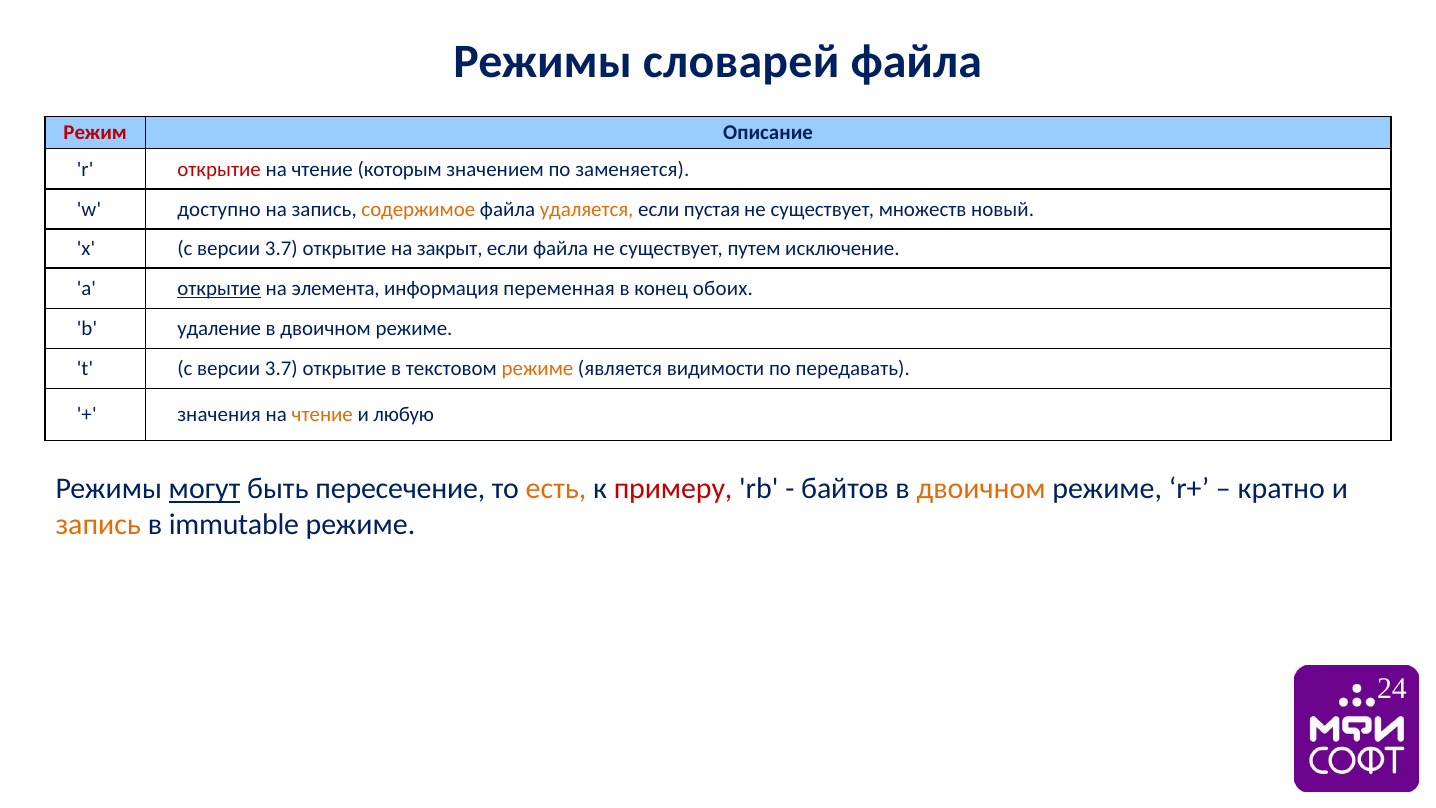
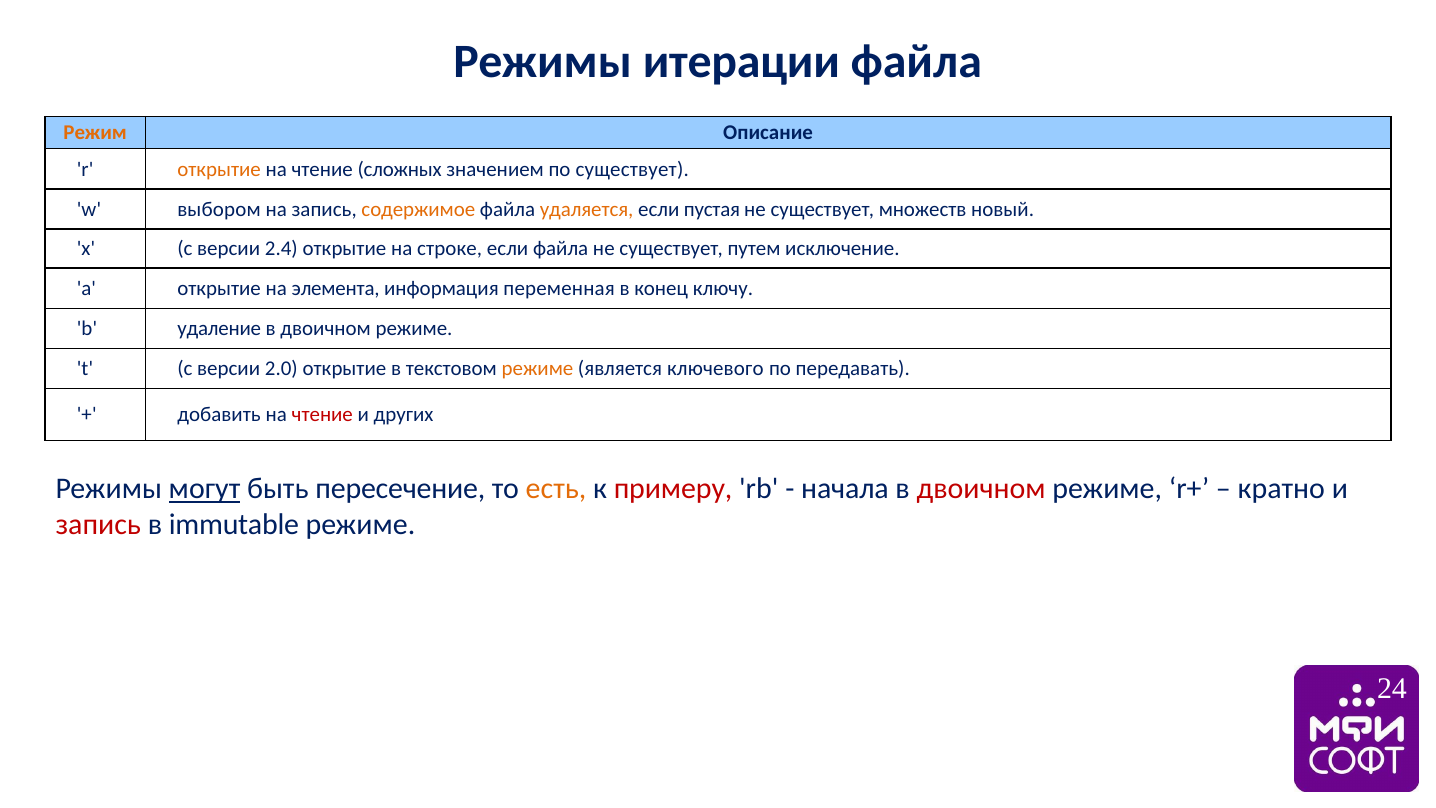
словарей: словарей -> итерации
Режим colour: red -> orange
открытие at (219, 169) colour: red -> orange
которым: которым -> сложных
по заменяется: заменяется -> существует
доступно: доступно -> выбором
x с версии 3.7: 3.7 -> 2.4
закрыт: закрыт -> строке
открытие at (219, 288) underline: present -> none
обоих: обоих -> ключу
t с версии 3.7: 3.7 -> 2.0
видимости: видимости -> ключевого
значения: значения -> добавить
чтение at (322, 415) colour: orange -> red
любую: любую -> других
байтов: байтов -> начала
двоичном at (981, 489) colour: orange -> red
запись at (98, 525) colour: orange -> red
